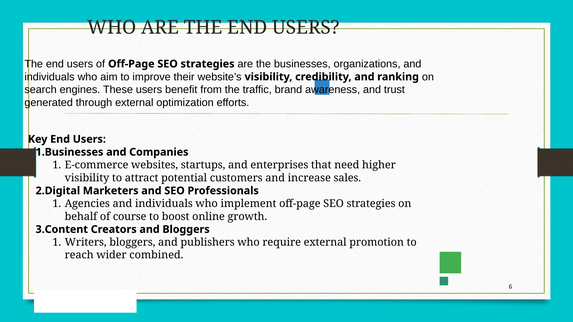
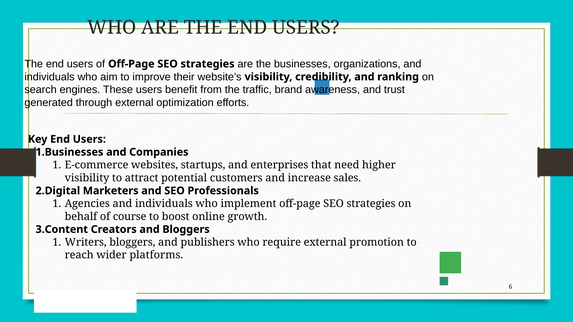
combined: combined -> platforms
